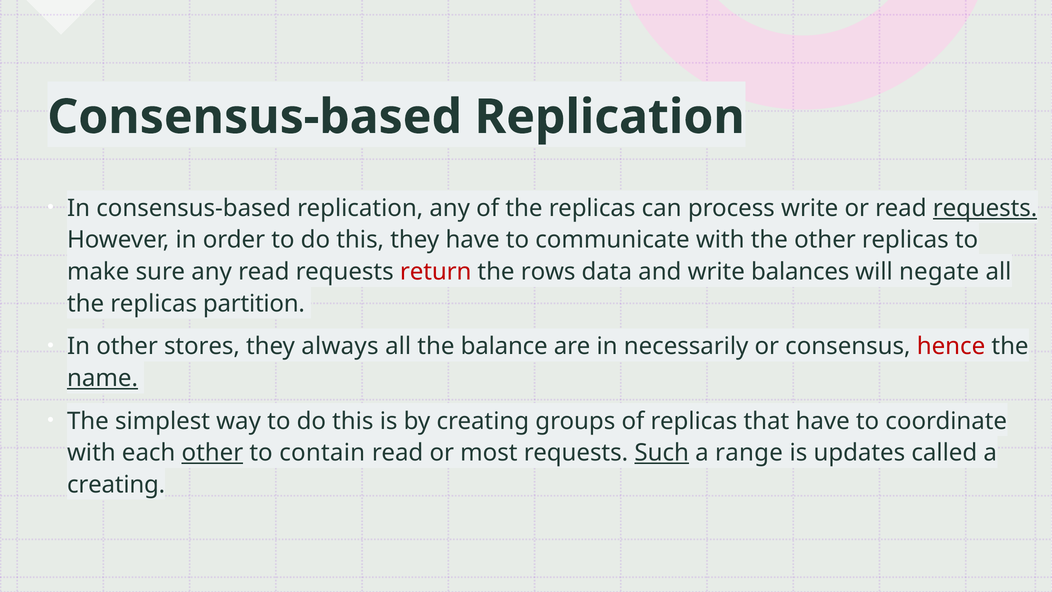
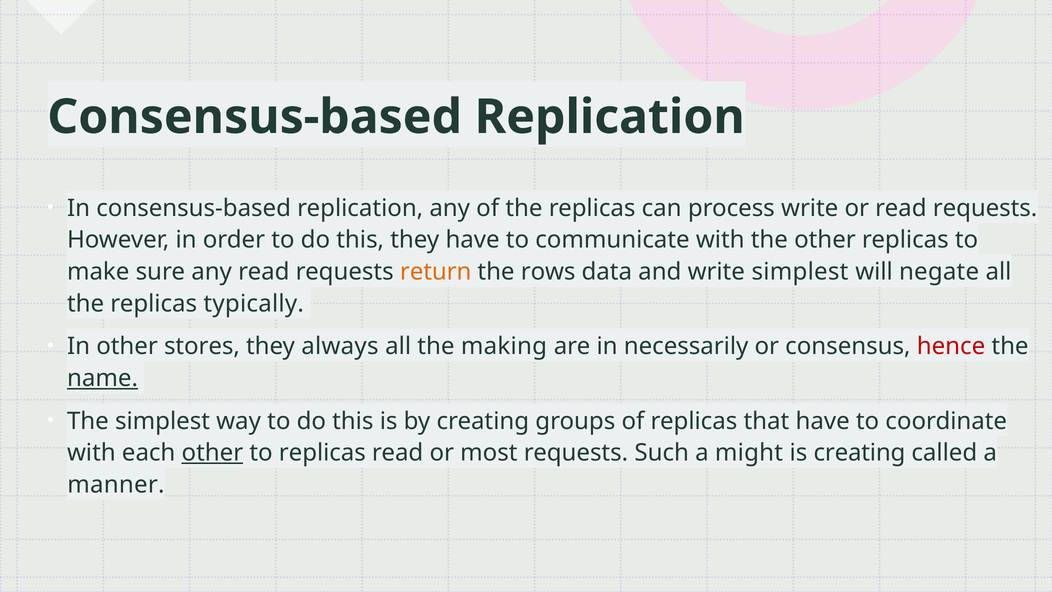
requests at (985, 208) underline: present -> none
return colour: red -> orange
write balances: balances -> simplest
partition: partition -> typically
balance: balance -> making
to contain: contain -> replicas
Such underline: present -> none
range: range -> might
is updates: updates -> creating
creating at (116, 484): creating -> manner
